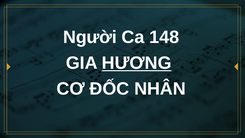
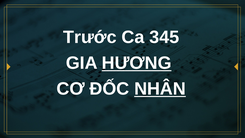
Người: Người -> Trước
148: 148 -> 345
NHÂN underline: none -> present
